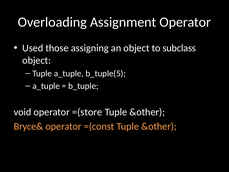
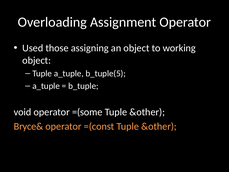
subclass: subclass -> working
=(store: =(store -> =(some
